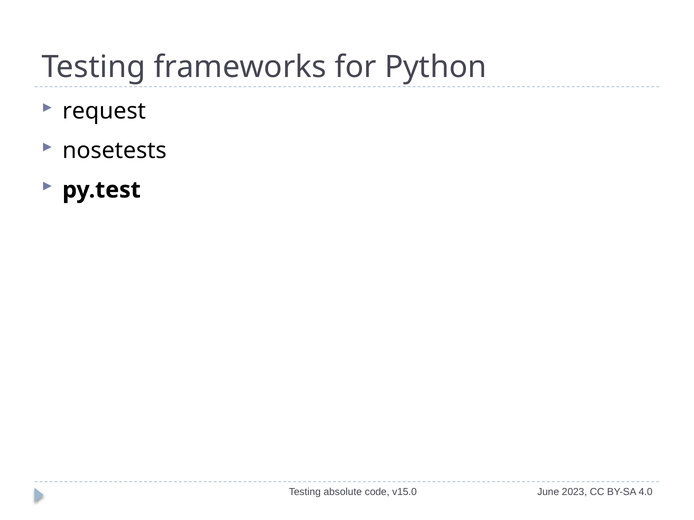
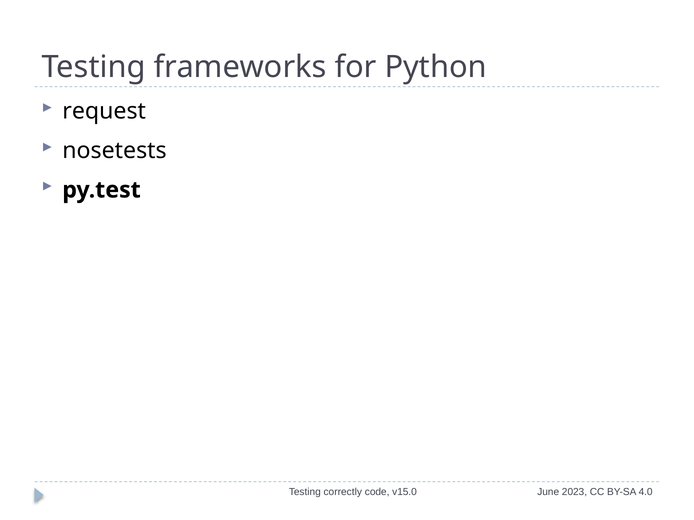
absolute: absolute -> correctly
